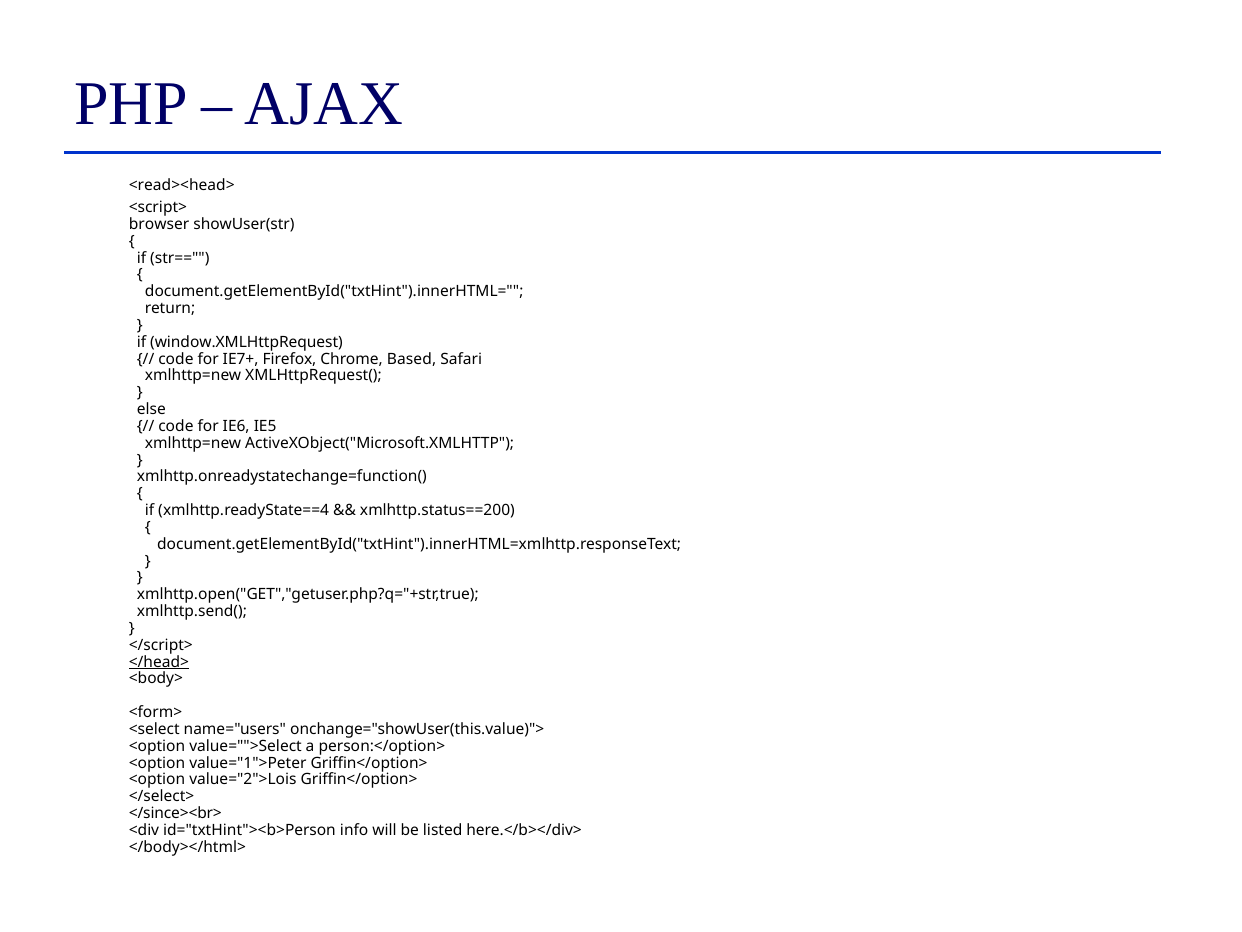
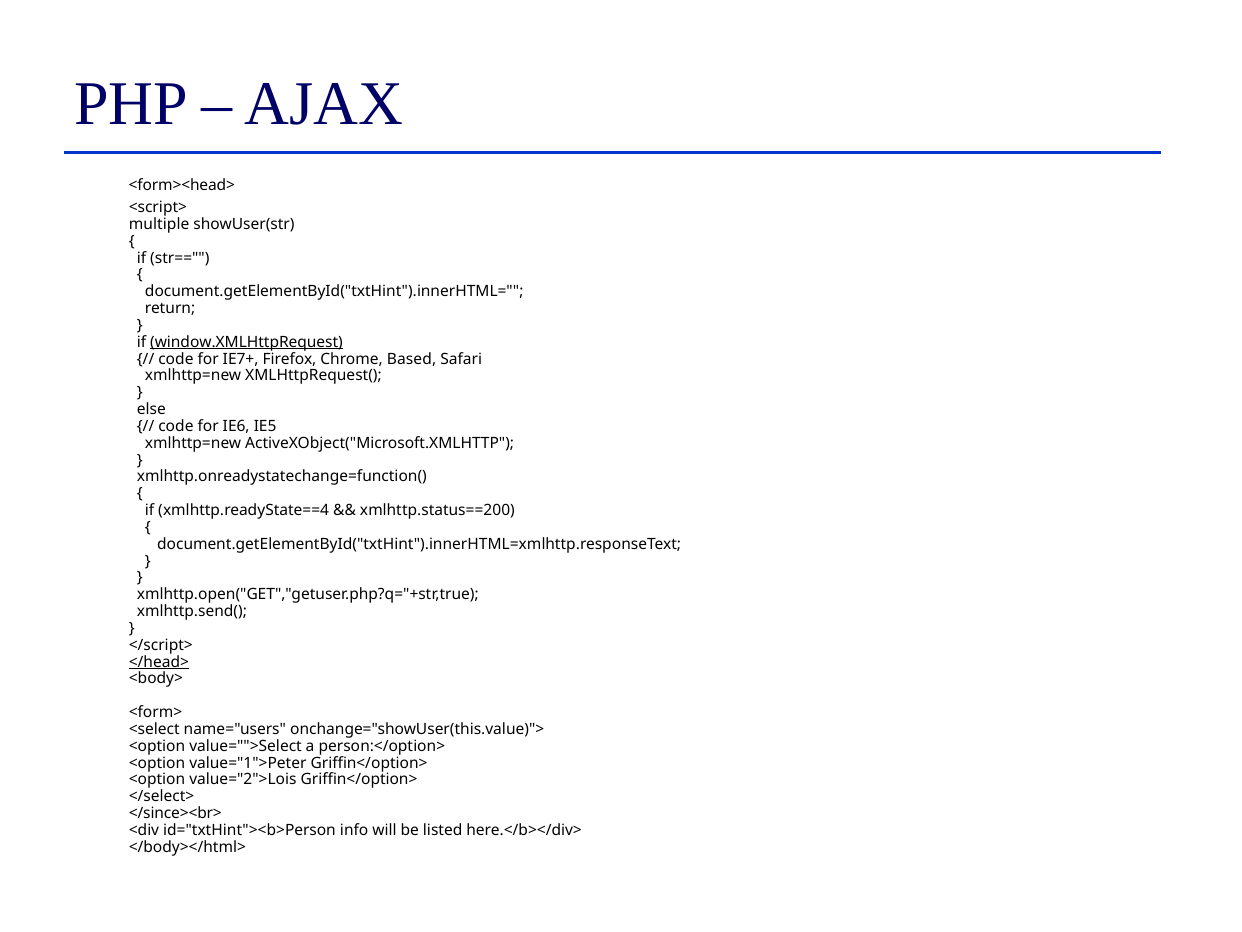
<read><head>: <read><head> -> <form><head>
browser: browser -> multiple
window.XMLHttpRequest underline: none -> present
